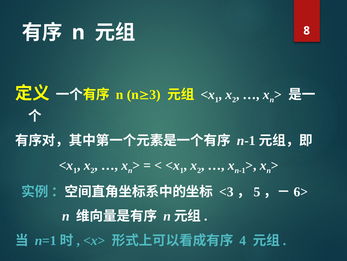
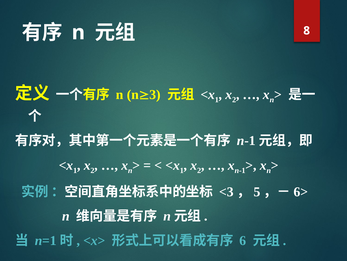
4: 4 -> 6
